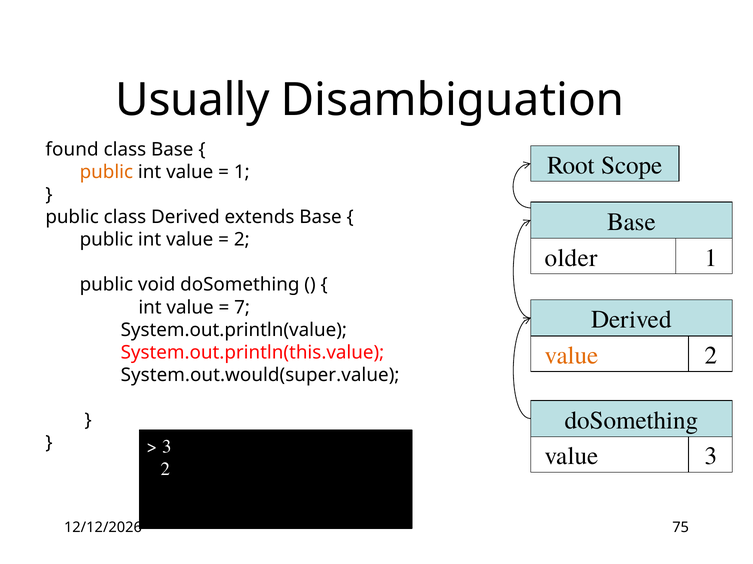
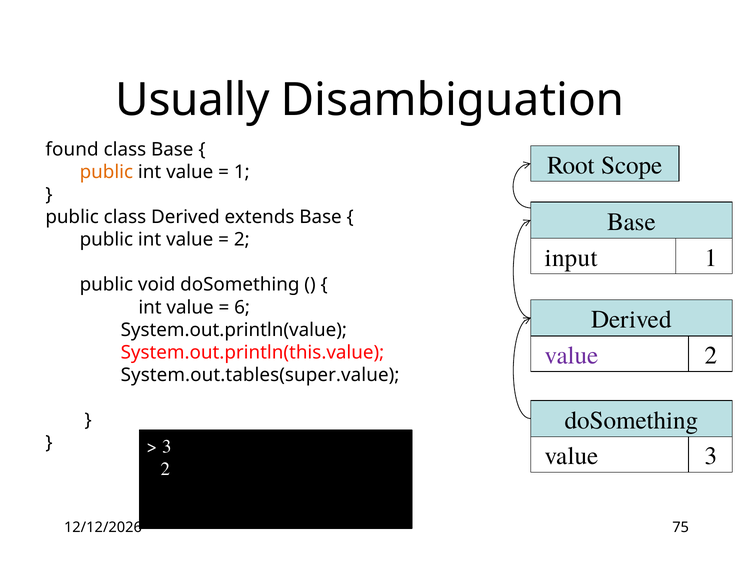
older: older -> input
7: 7 -> 6
value at (571, 356) colour: orange -> purple
System.out.would(super.value: System.out.would(super.value -> System.out.tables(super.value
